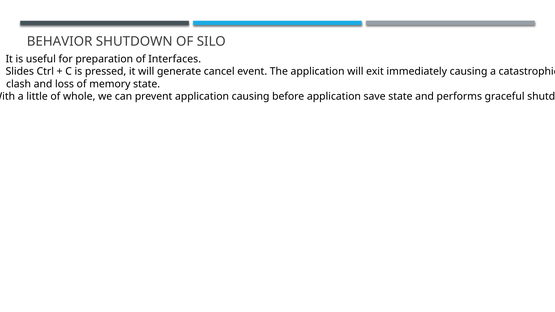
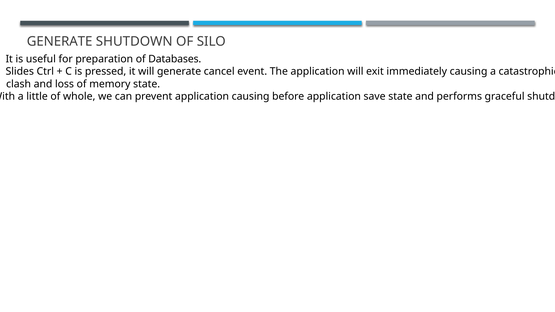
BEHAVIOR at (60, 41): BEHAVIOR -> GENERATE
Interfaces: Interfaces -> Databases
